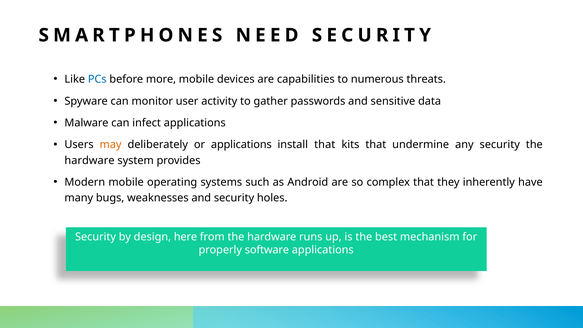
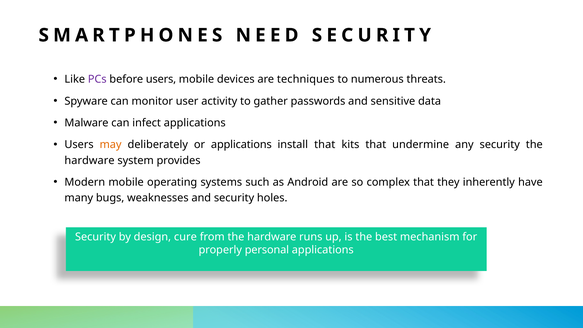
PCs colour: blue -> purple
before more: more -> users
capabilities: capabilities -> techniques
here: here -> cure
software: software -> personal
